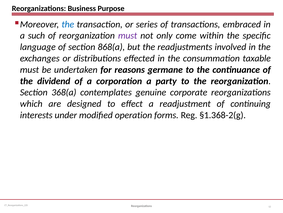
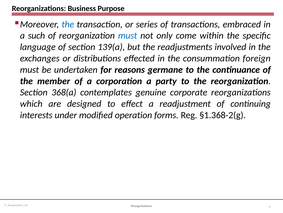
must at (128, 36) colour: purple -> blue
868(a: 868(a -> 139(a
taxable: taxable -> foreign
dividend: dividend -> member
